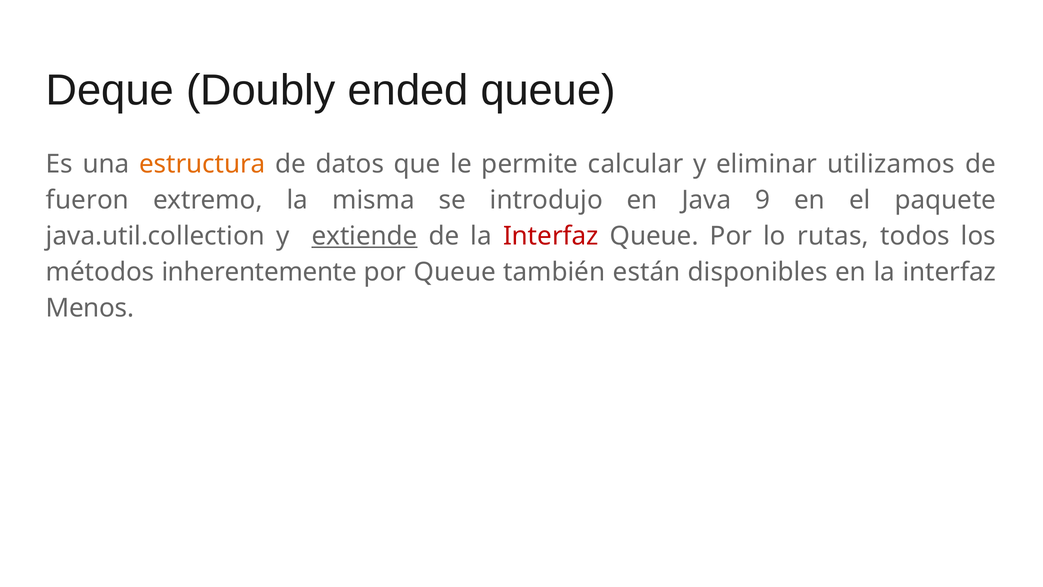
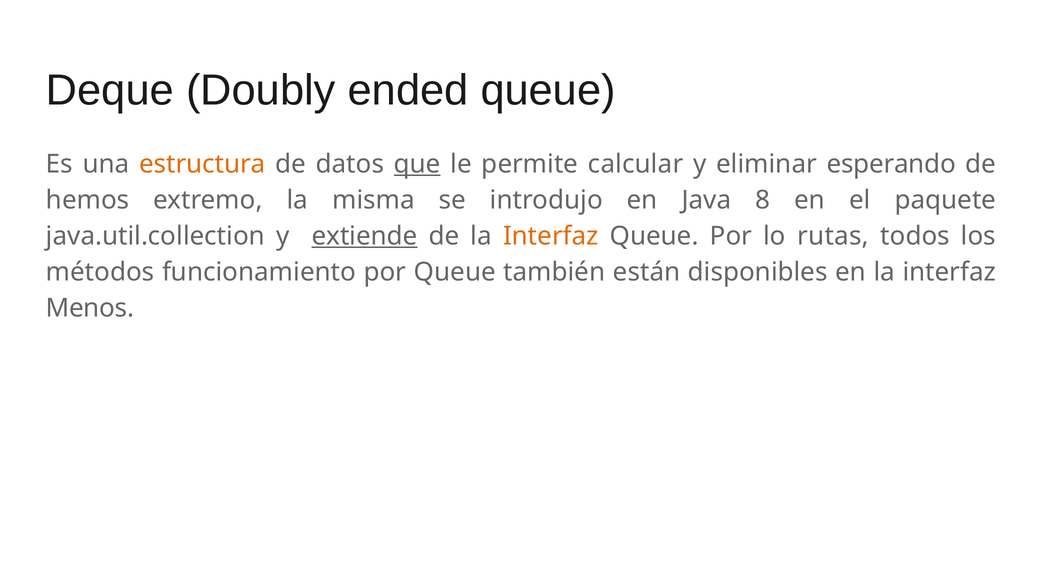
que underline: none -> present
utilizamos: utilizamos -> esperando
fueron: fueron -> hemos
9: 9 -> 8
Interfaz at (551, 236) colour: red -> orange
inherentemente: inherentemente -> funcionamiento
